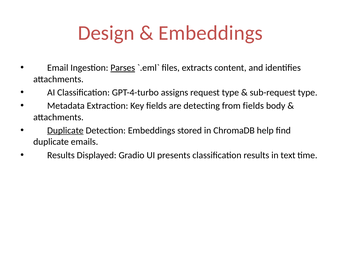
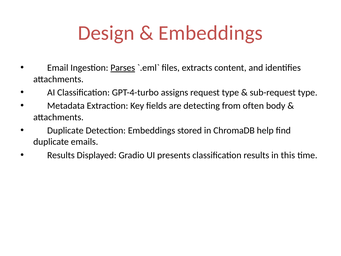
from fields: fields -> often
Duplicate at (65, 130) underline: present -> none
text: text -> this
